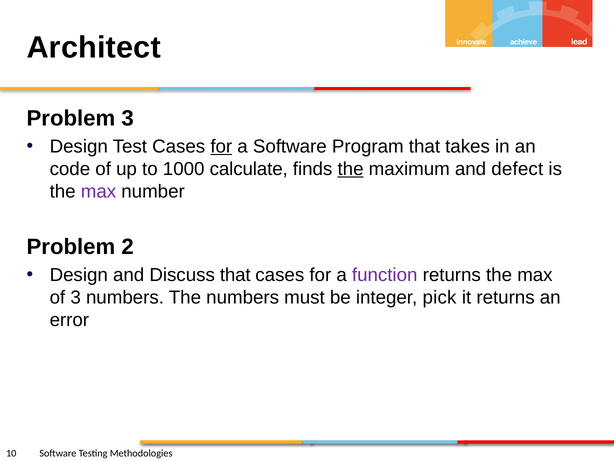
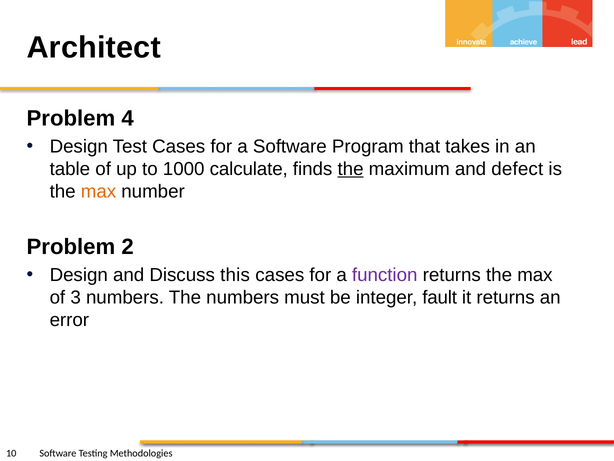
Problem 3: 3 -> 4
for at (221, 146) underline: present -> none
code: code -> table
max at (99, 191) colour: purple -> orange
Discuss that: that -> this
pick: pick -> fault
